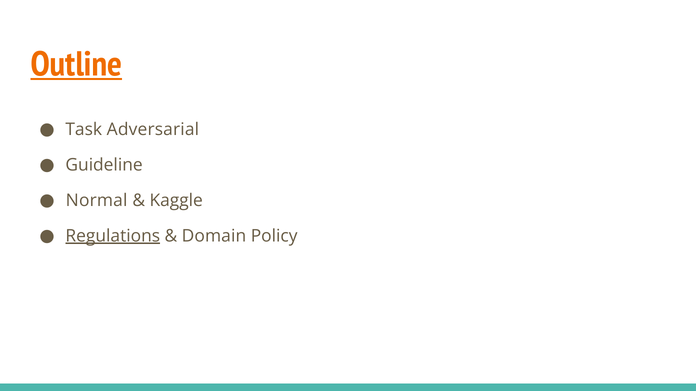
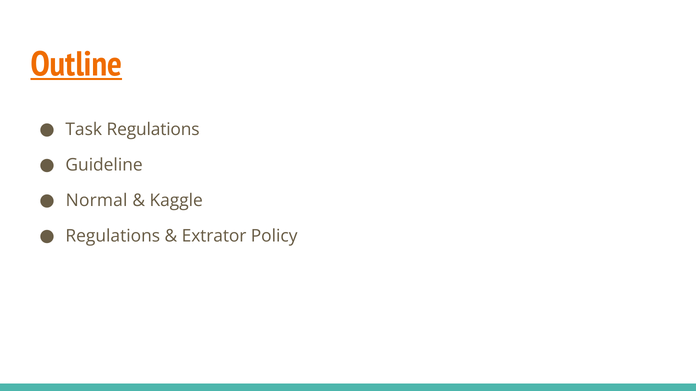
Task Adversarial: Adversarial -> Regulations
Regulations at (113, 236) underline: present -> none
Domain: Domain -> Extrator
